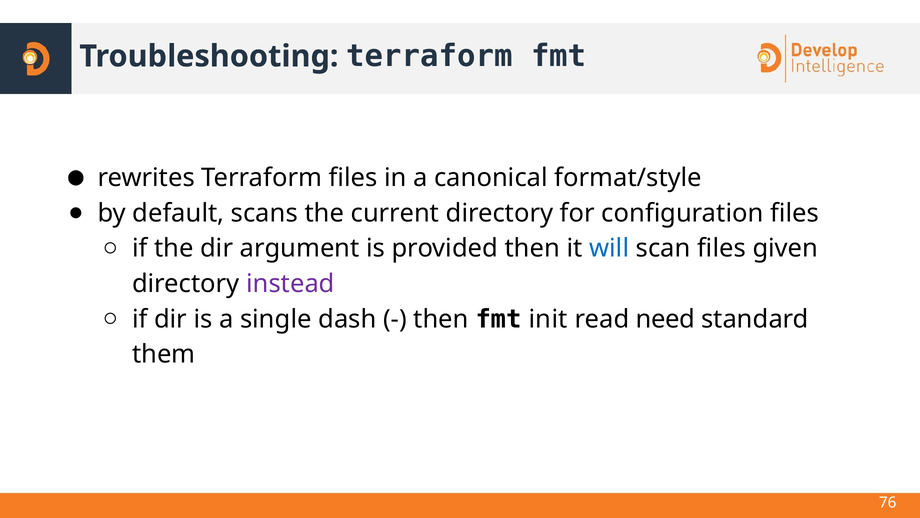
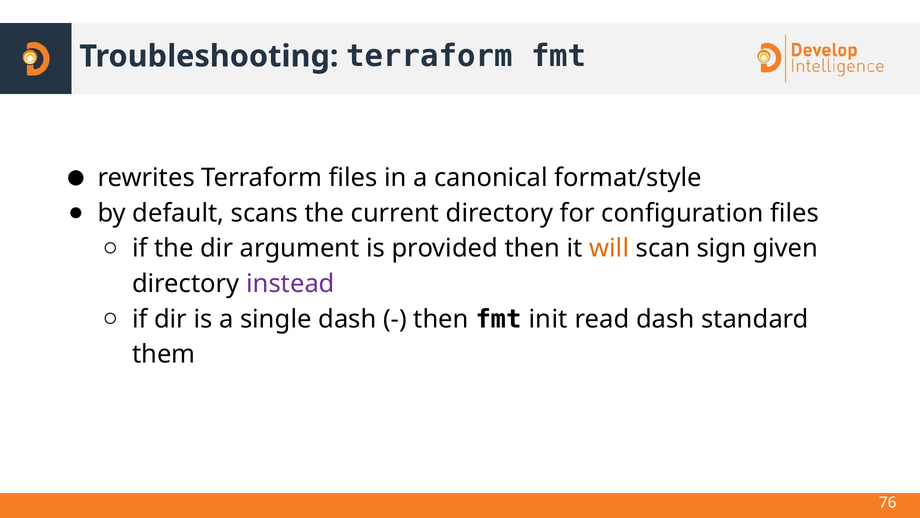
will colour: blue -> orange
scan files: files -> sign
read need: need -> dash
